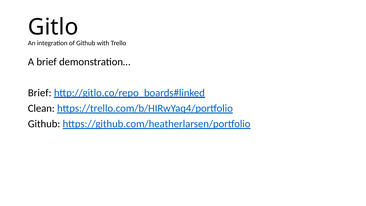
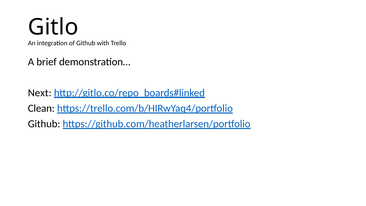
Brief at (40, 93): Brief -> Next
